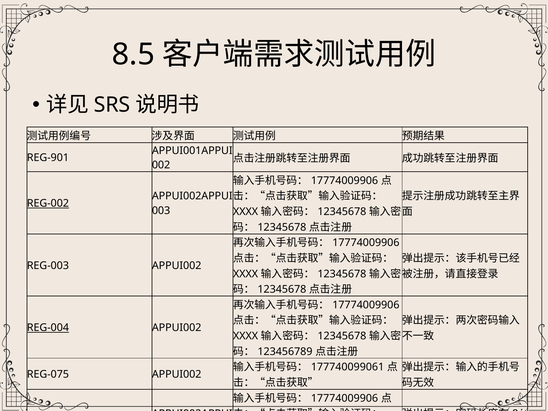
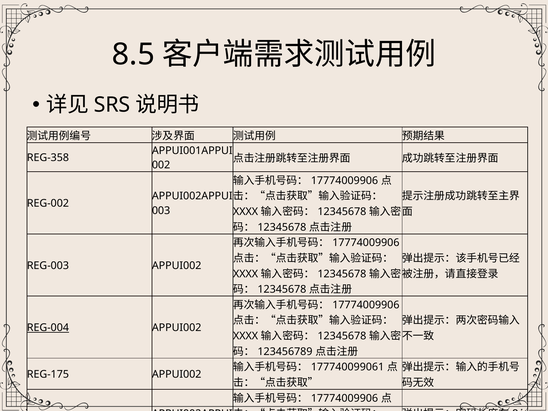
REG-901: REG-901 -> REG-358
REG-002 underline: present -> none
REG-075: REG-075 -> REG-175
